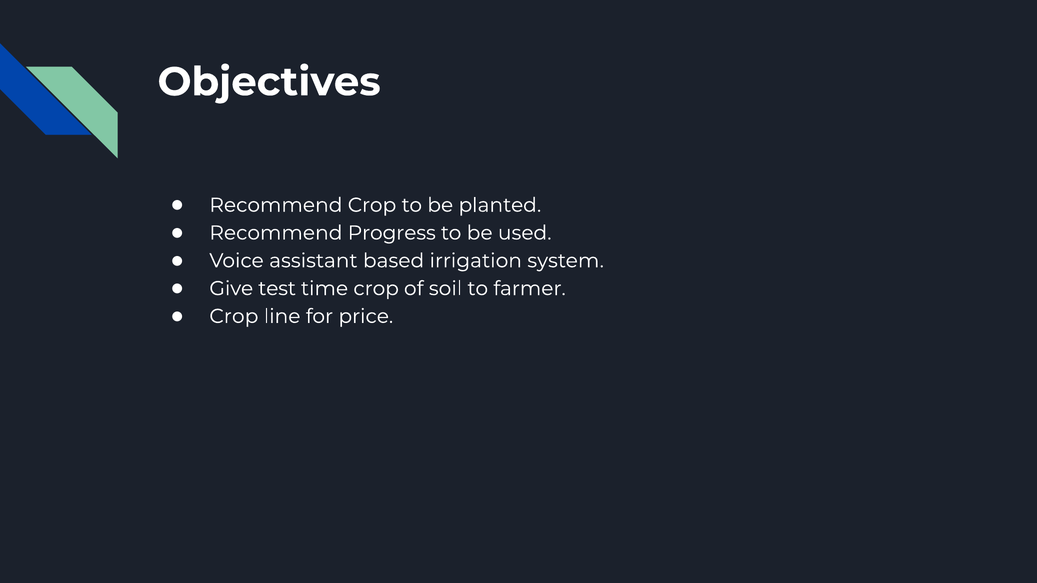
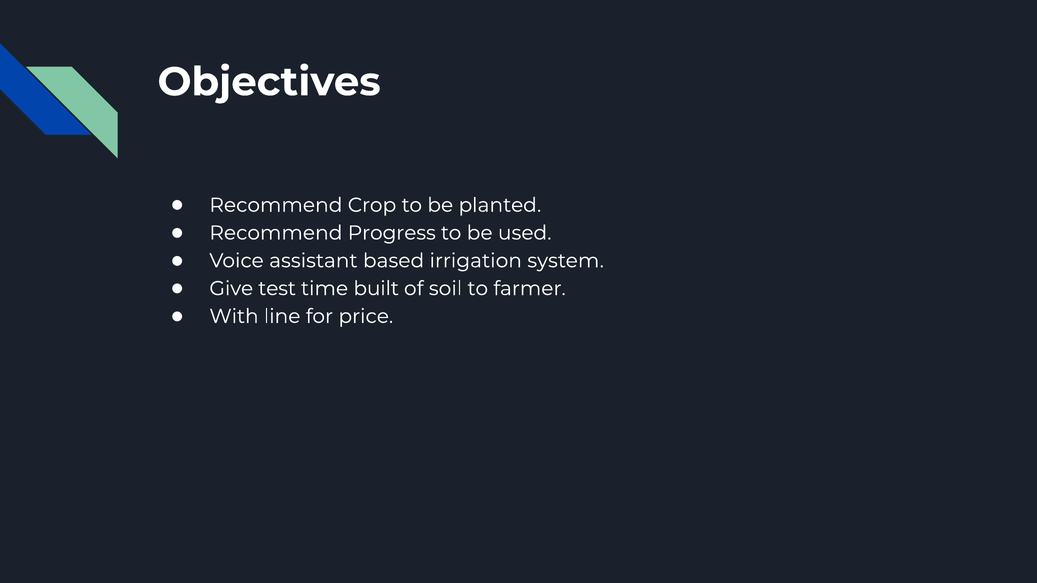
time crop: crop -> built
Crop at (234, 316): Crop -> With
